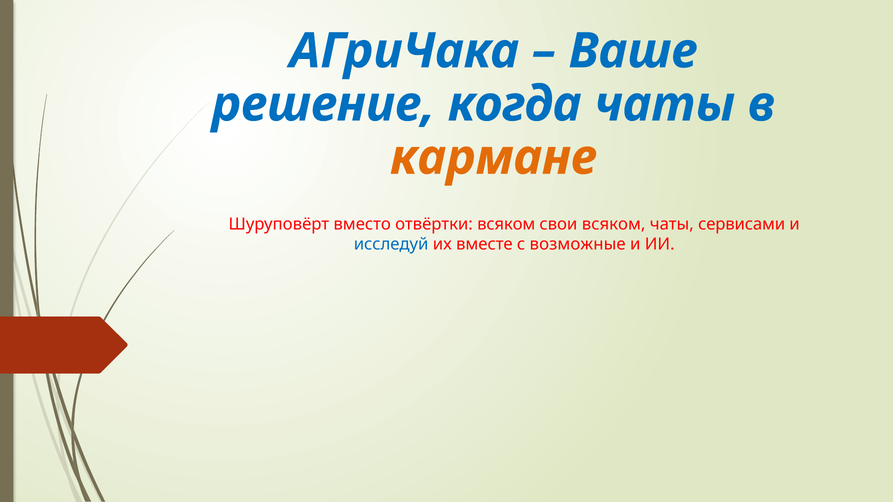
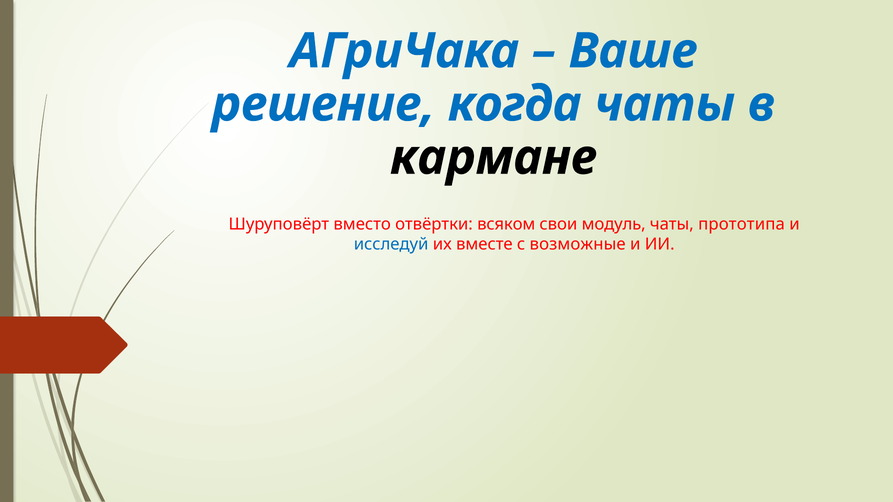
кармане colour: orange -> black
свои всяком: всяком -> модуль
сервисами: сервисами -> прототипа
